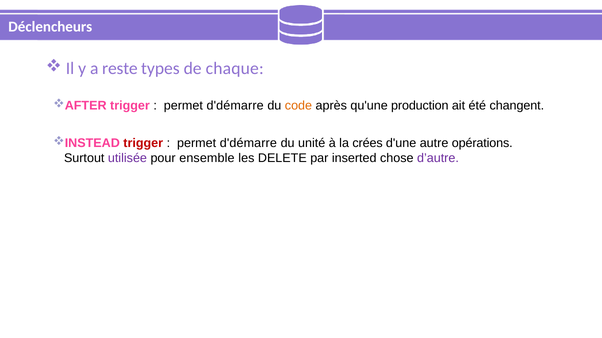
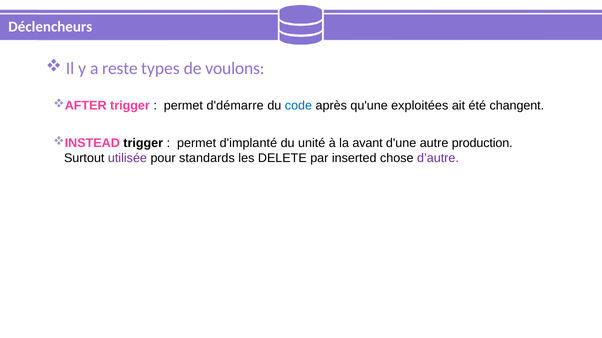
chaque: chaque -> voulons
code colour: orange -> blue
production: production -> exploitées
trigger at (143, 143) colour: red -> black
d'démarre at (248, 143): d'démarre -> d'implanté
crées: crées -> avant
opérations: opérations -> production
ensemble: ensemble -> standards
